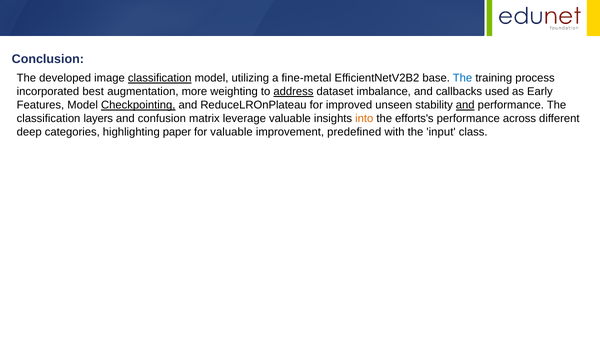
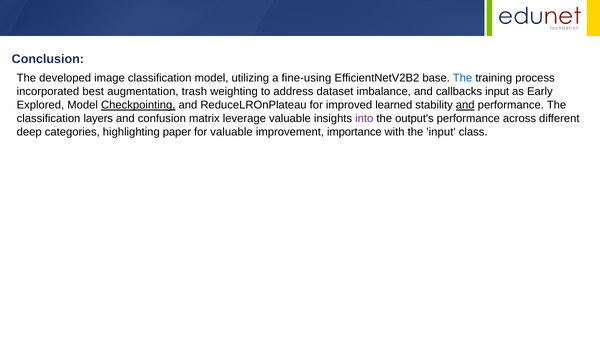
classification at (160, 78) underline: present -> none
fine-metal: fine-metal -> fine-using
more: more -> trash
address underline: present -> none
callbacks used: used -> input
Features: Features -> Explored
unseen: unseen -> learned
into colour: orange -> purple
efforts's: efforts's -> output's
predefined: predefined -> importance
